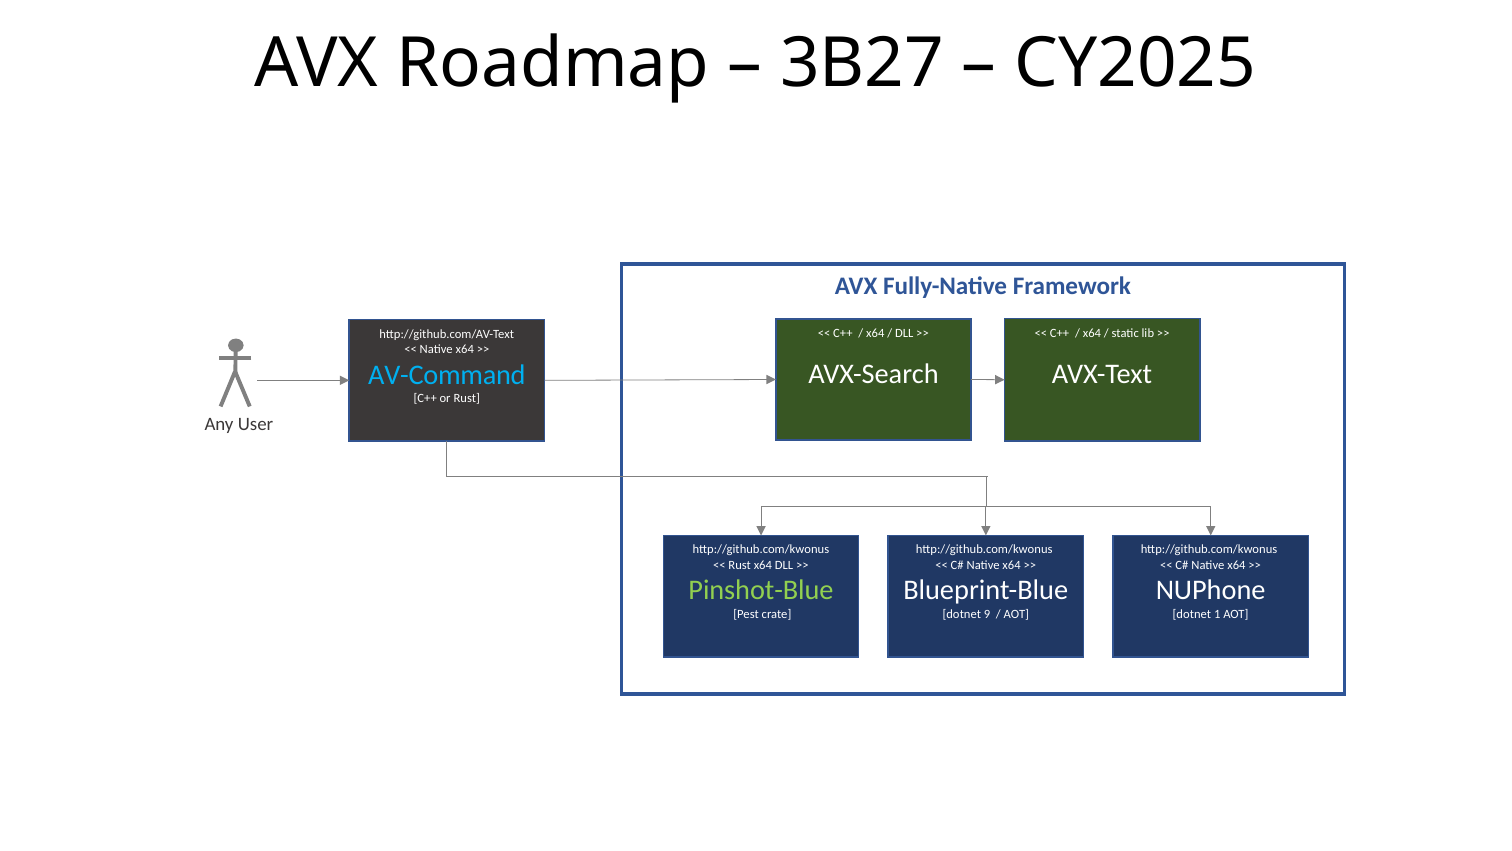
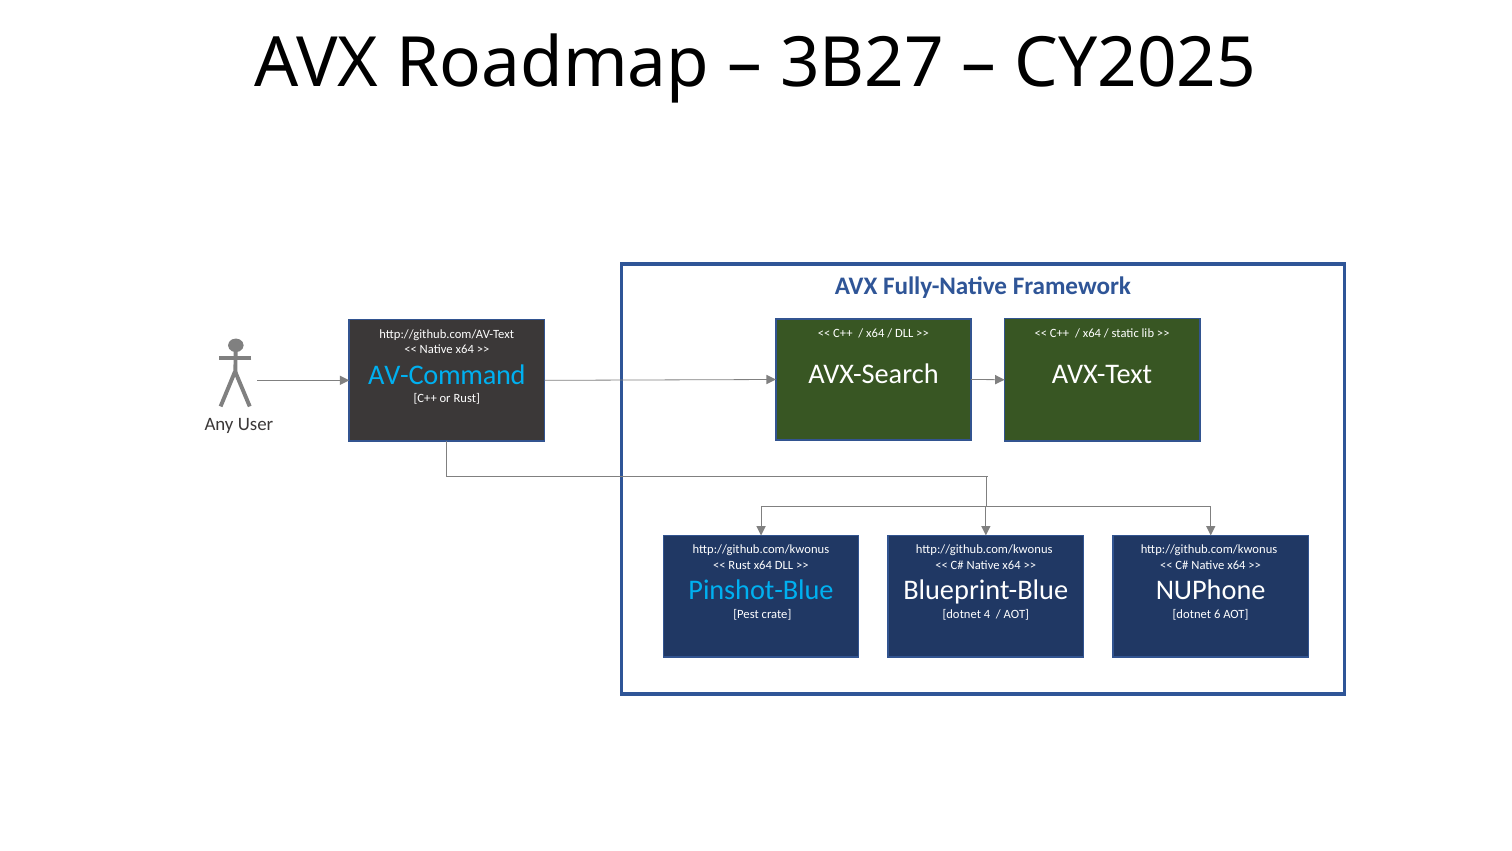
Pinshot-Blue colour: light green -> light blue
9: 9 -> 4
1: 1 -> 6
